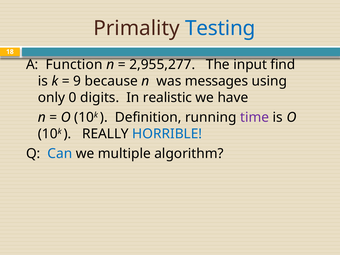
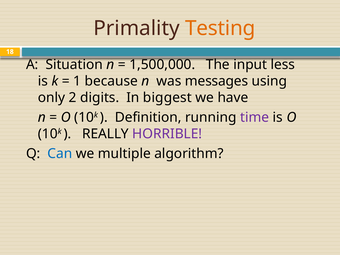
Testing colour: blue -> orange
Function: Function -> Situation
2,955,277: 2,955,277 -> 1,500,000
find: find -> less
9: 9 -> 1
0: 0 -> 2
realistic: realistic -> biggest
HORRIBLE colour: blue -> purple
